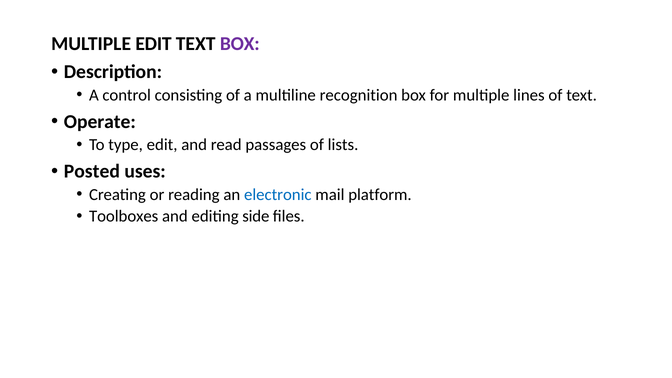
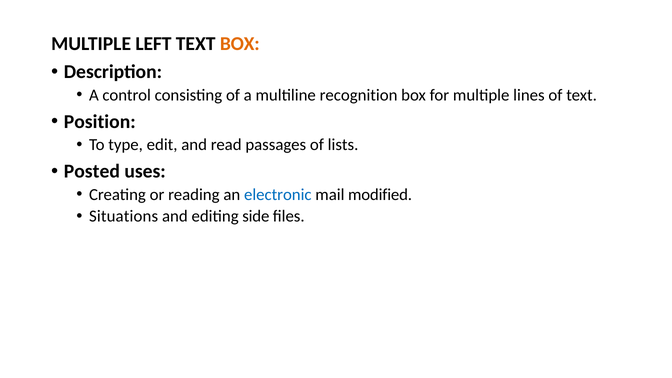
MULTIPLE EDIT: EDIT -> LEFT
BOX at (240, 44) colour: purple -> orange
Operate: Operate -> Position
platform: platform -> modified
Toolboxes: Toolboxes -> Situations
